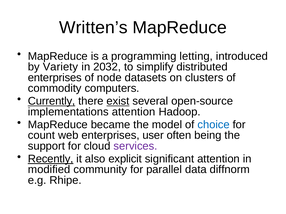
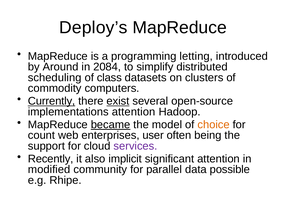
Written’s: Written’s -> Deploy’s
Variety: Variety -> Around
2032: 2032 -> 2084
enterprises at (55, 78): enterprises -> scheduling
node: node -> class
became underline: none -> present
choice colour: blue -> orange
Recently underline: present -> none
explicit: explicit -> implicit
diffnorm: diffnorm -> possible
